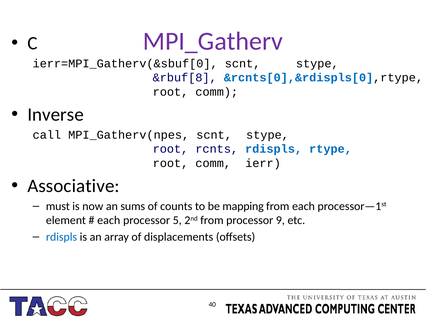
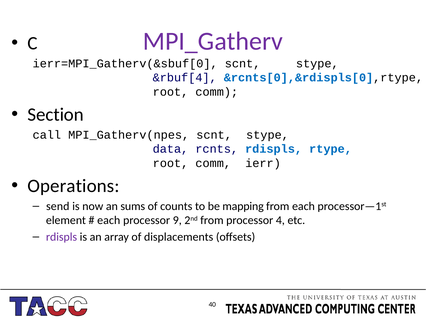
&rbuf[8: &rbuf[8 -> &rbuf[4
Inverse: Inverse -> Section
root at (170, 149): root -> data
Associative: Associative -> Operations
must: must -> send
5: 5 -> 9
9: 9 -> 4
rdispls at (62, 237) colour: blue -> purple
